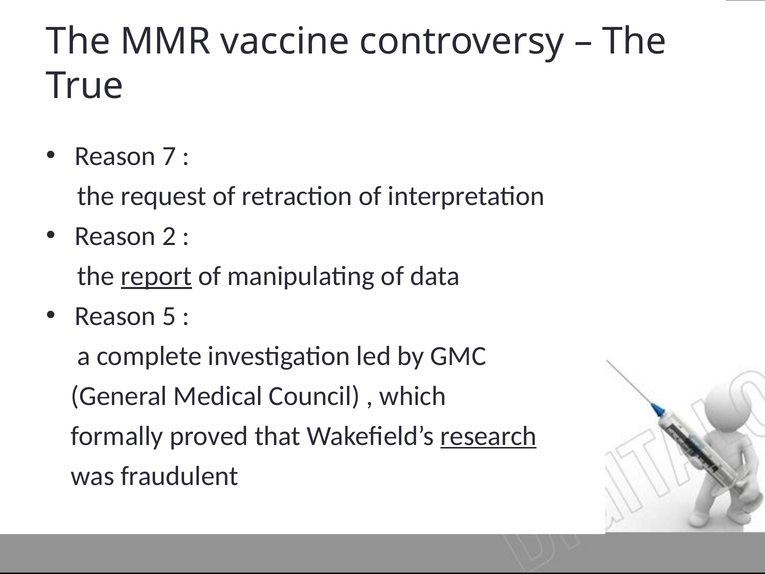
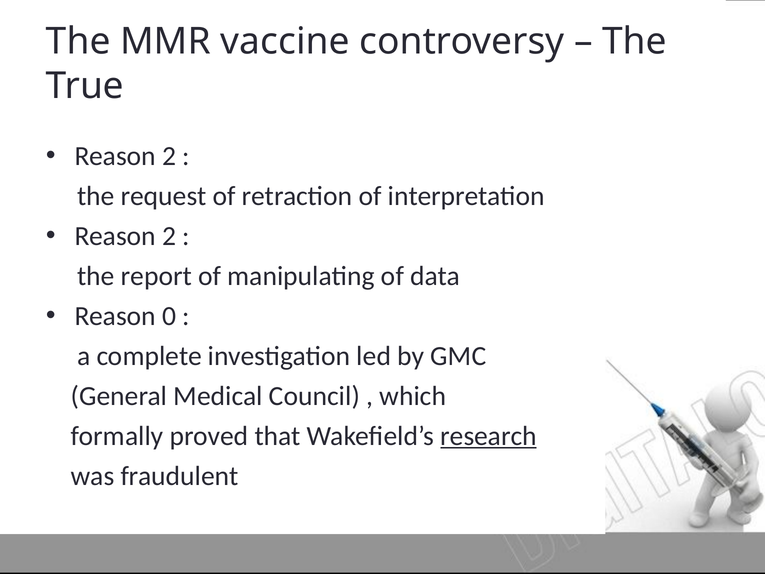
7 at (169, 156): 7 -> 2
report underline: present -> none
5: 5 -> 0
